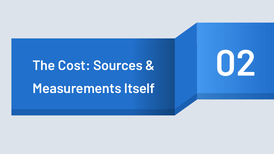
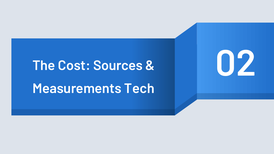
Itself: Itself -> Tech
